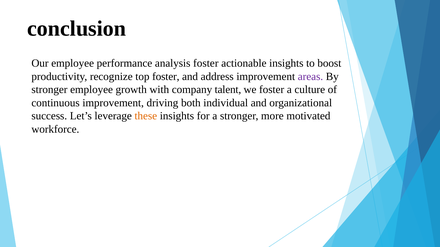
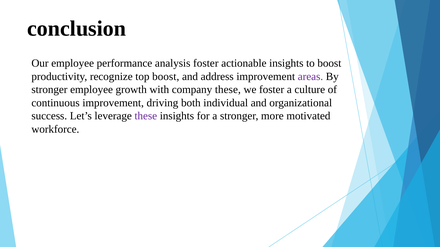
top foster: foster -> boost
company talent: talent -> these
these at (146, 116) colour: orange -> purple
